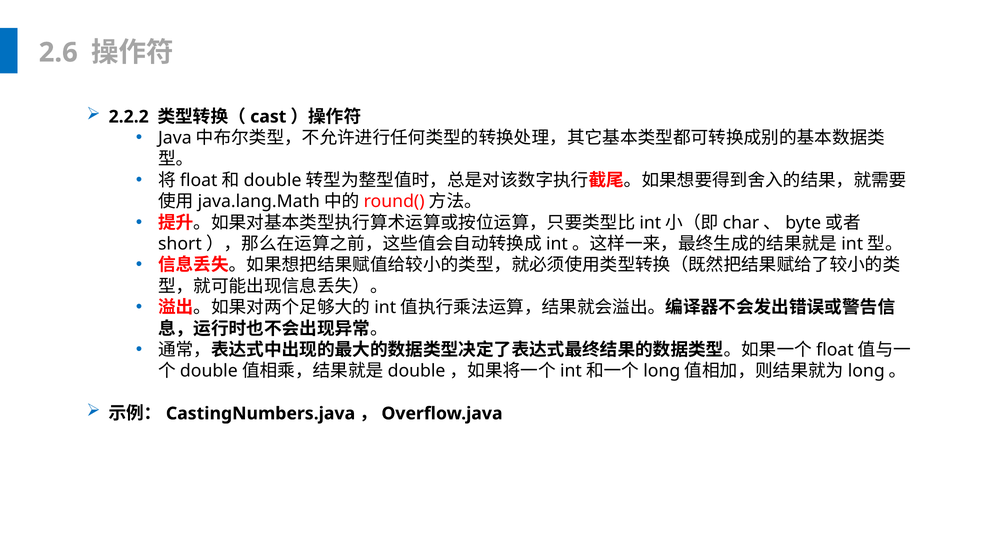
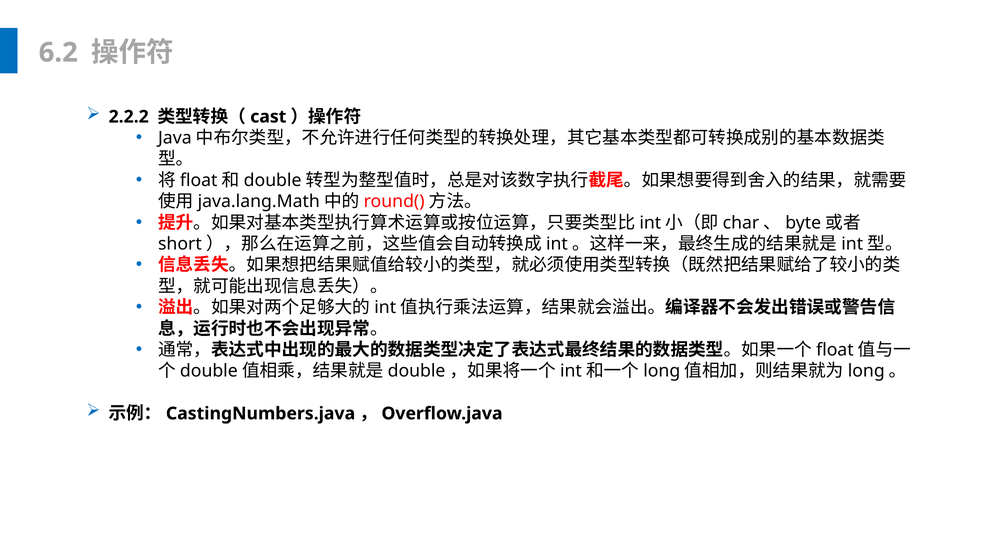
2.6: 2.6 -> 6.2
